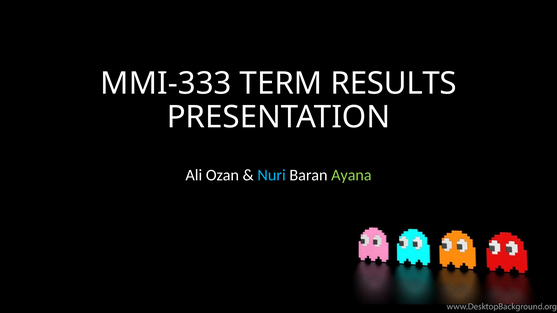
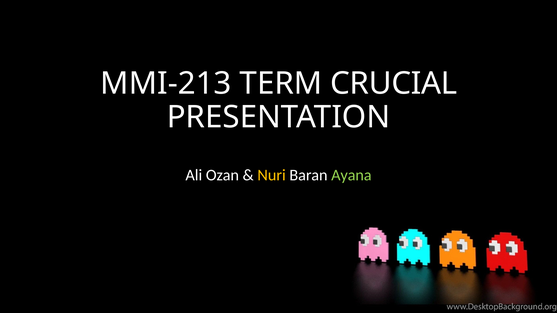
MMI-333: MMI-333 -> MMI-213
RESULTS: RESULTS -> CRUCIAL
Nuri colour: light blue -> yellow
